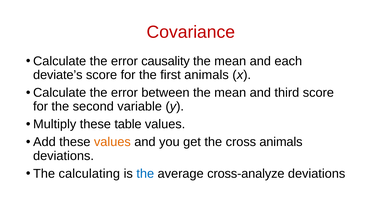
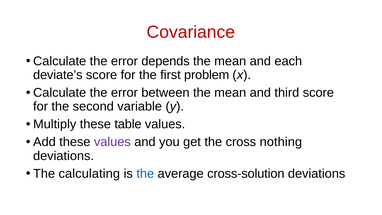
causality: causality -> depends
first animals: animals -> problem
values at (112, 142) colour: orange -> purple
cross animals: animals -> nothing
cross-analyze: cross-analyze -> cross-solution
